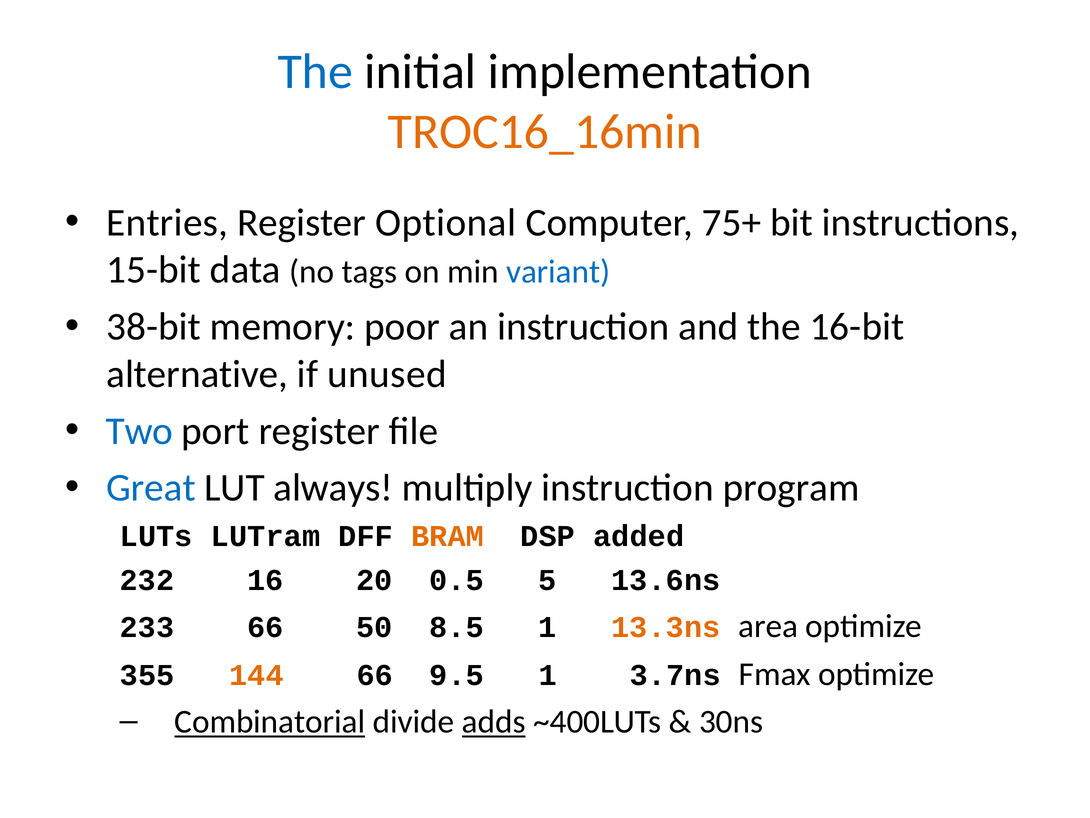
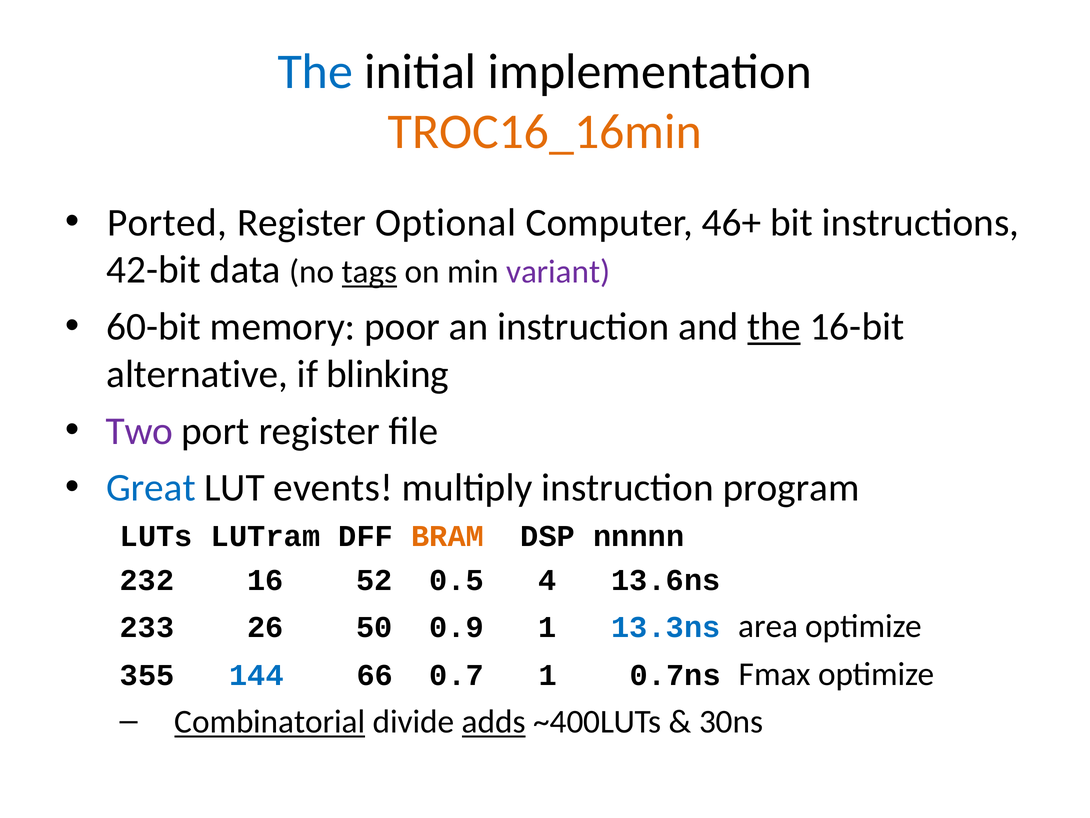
Entries: Entries -> Ported
75+: 75+ -> 46+
15-bit: 15-bit -> 42-bit
tags underline: none -> present
variant colour: blue -> purple
38-bit: 38-bit -> 60-bit
the at (774, 327) underline: none -> present
unused: unused -> blinking
Two colour: blue -> purple
always: always -> events
added: added -> nnnnn
20: 20 -> 52
5: 5 -> 4
66 at (265, 627): 66 -> 26
8.5: 8.5 -> 0.9
13.3ns colour: orange -> blue
144 colour: orange -> blue
9.5: 9.5 -> 0.7
3.7ns: 3.7ns -> 0.7ns
